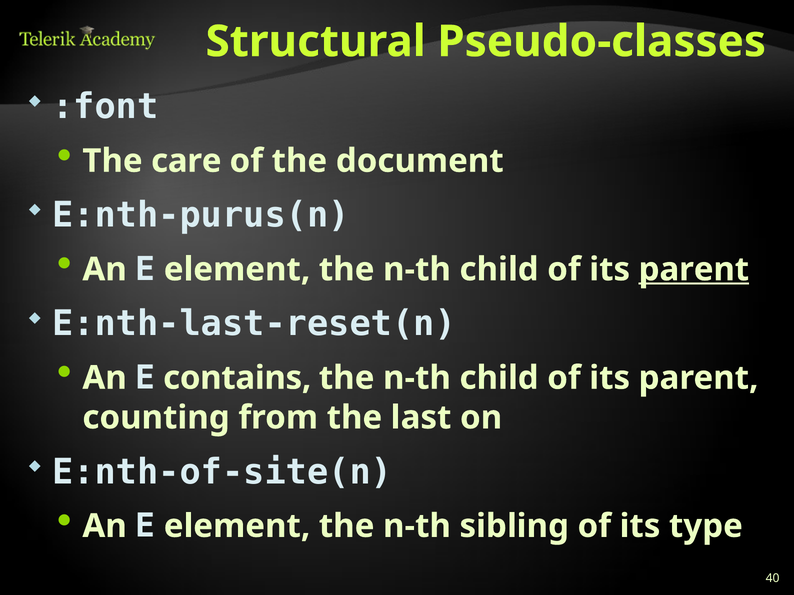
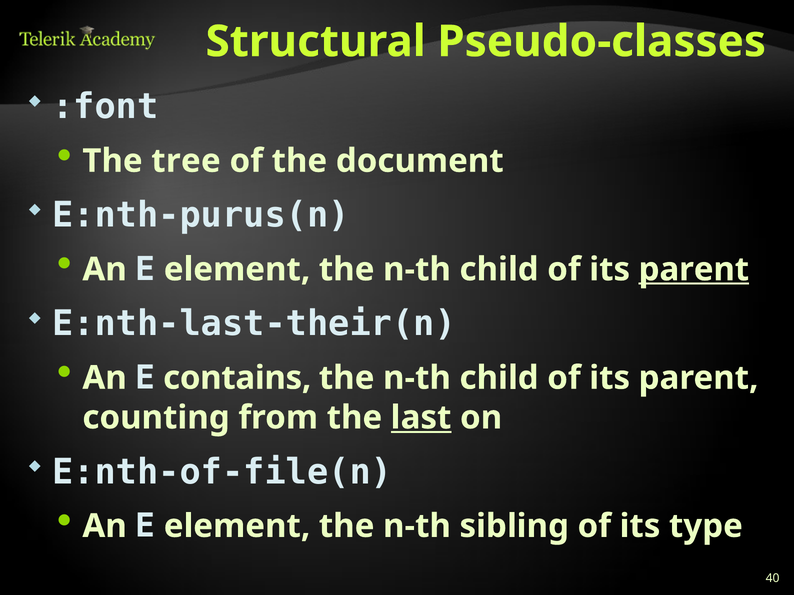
care: care -> tree
E:nth-last-reset(n: E:nth-last-reset(n -> E:nth-last-their(n
last underline: none -> present
E:nth-of-site(n: E:nth-of-site(n -> E:nth-of-file(n
